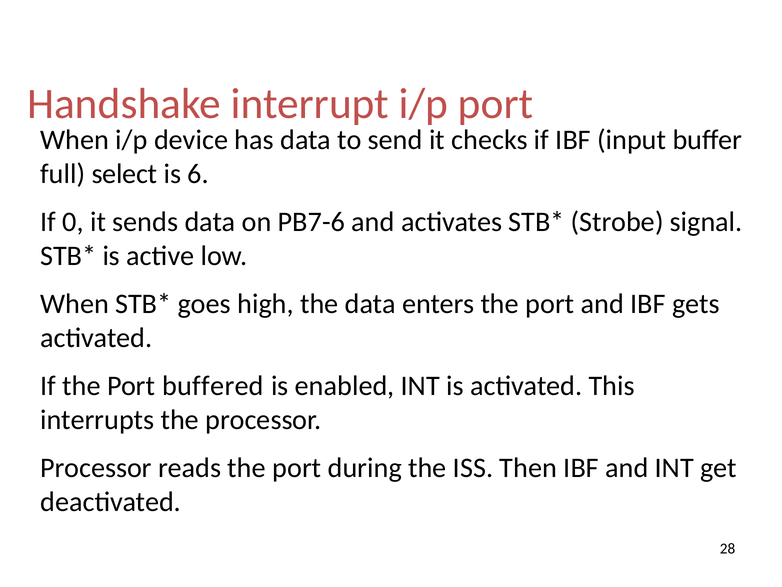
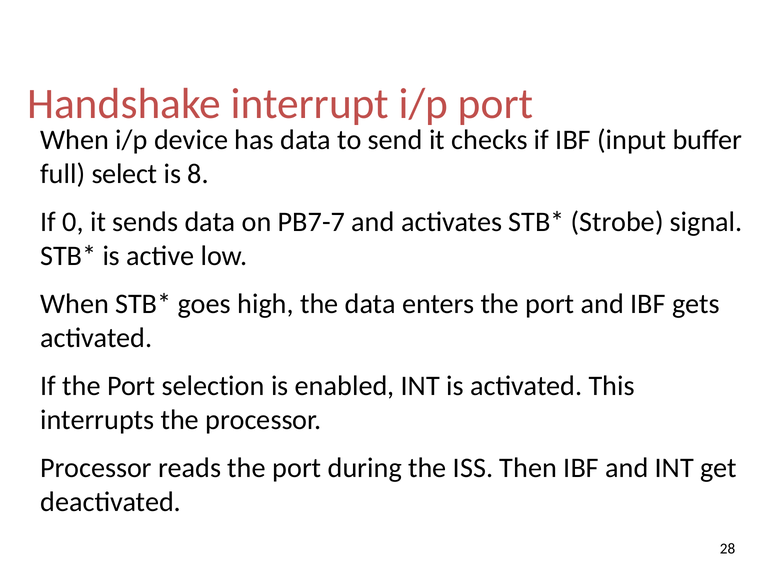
6: 6 -> 8
PB7-6: PB7-6 -> PB7-7
buffered: buffered -> selection
